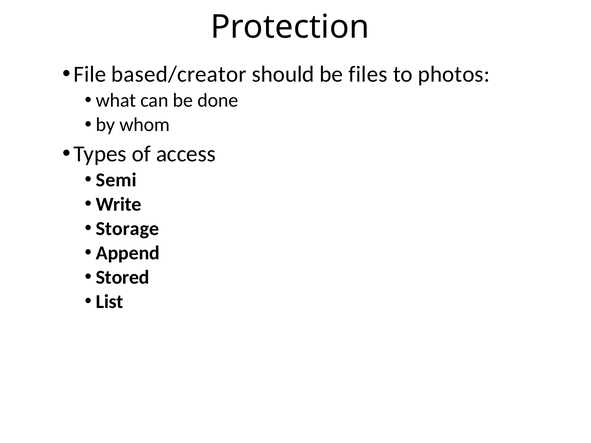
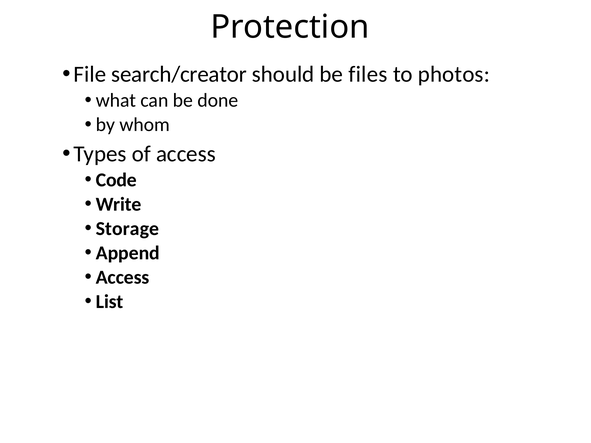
based/creator: based/creator -> search/creator
Semi: Semi -> Code
Stored at (123, 277): Stored -> Access
